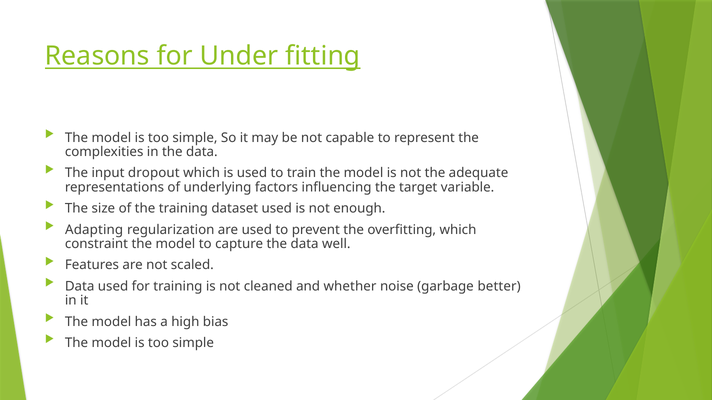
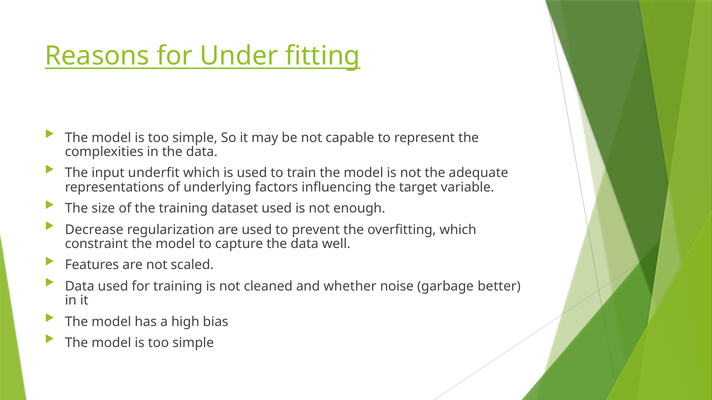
dropout: dropout -> underfit
Adapting: Adapting -> Decrease
